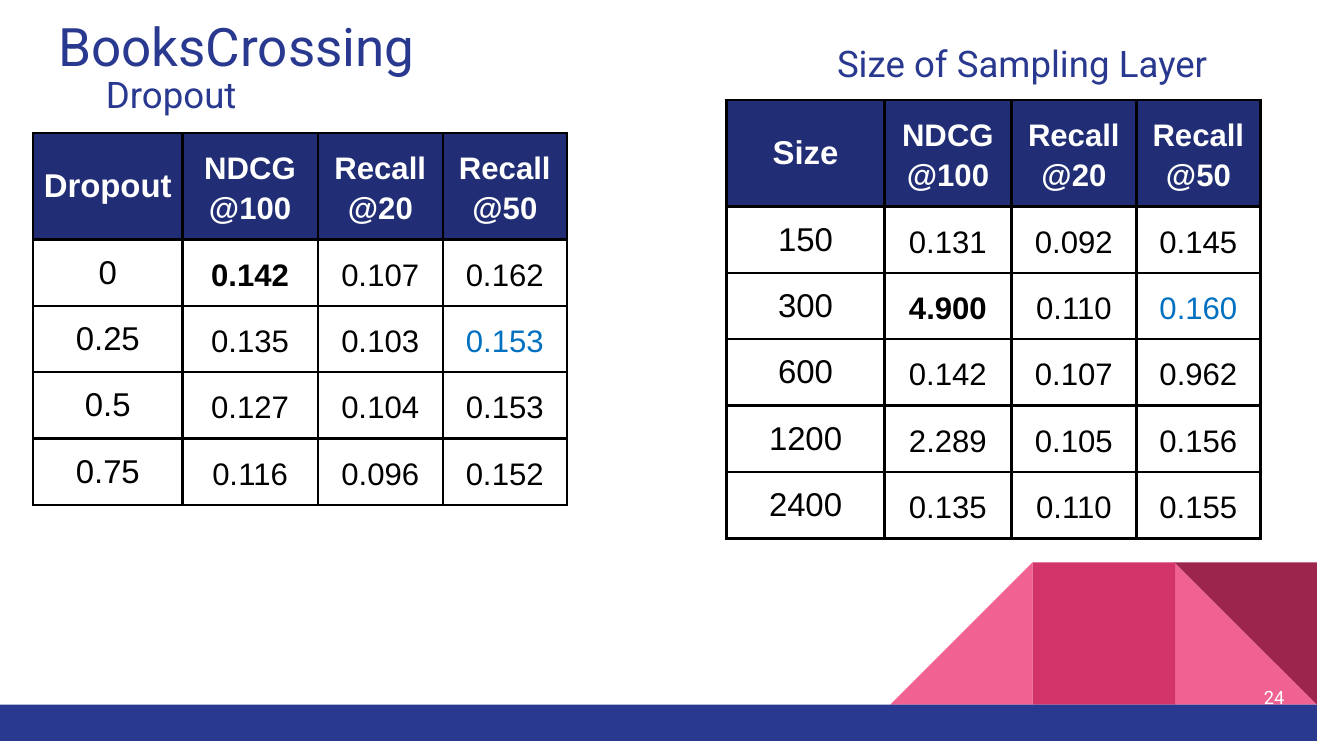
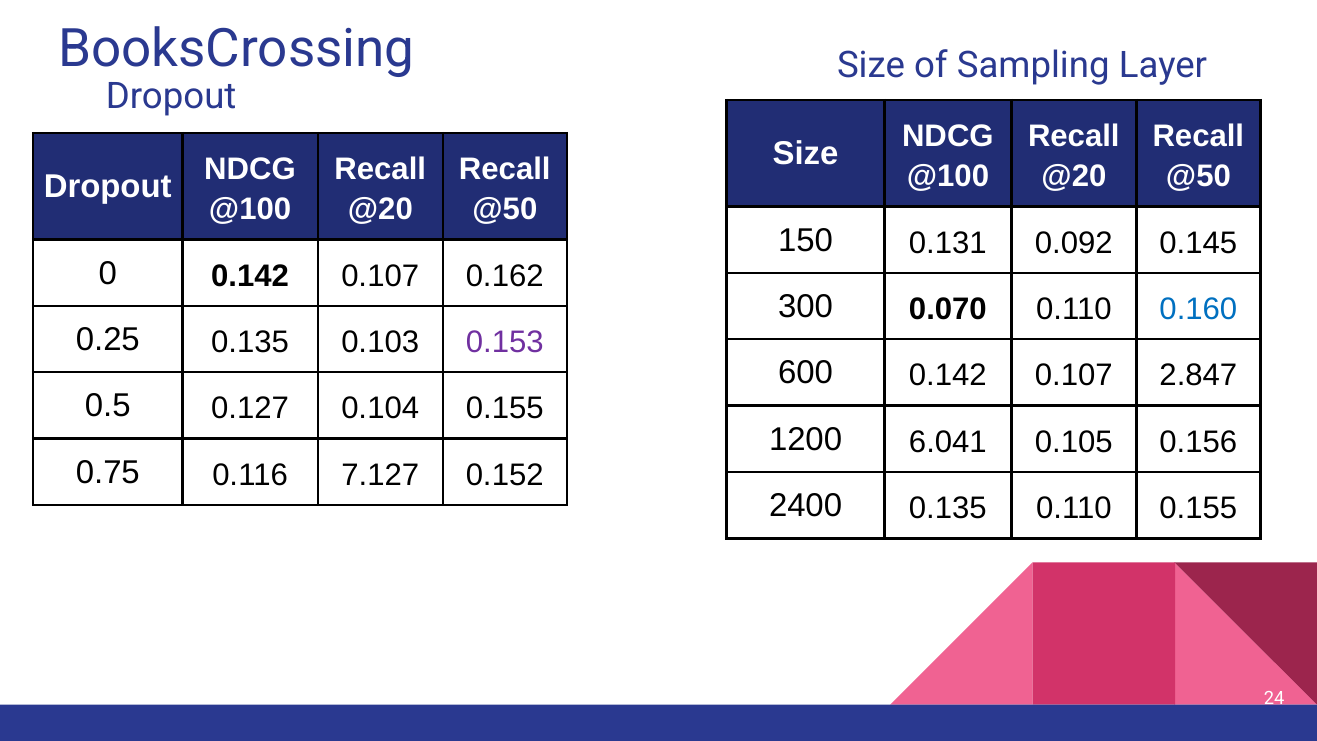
4.900: 4.900 -> 0.070
0.153 at (505, 342) colour: blue -> purple
0.962: 0.962 -> 2.847
0.104 0.153: 0.153 -> 0.155
2.289: 2.289 -> 6.041
0.096: 0.096 -> 7.127
